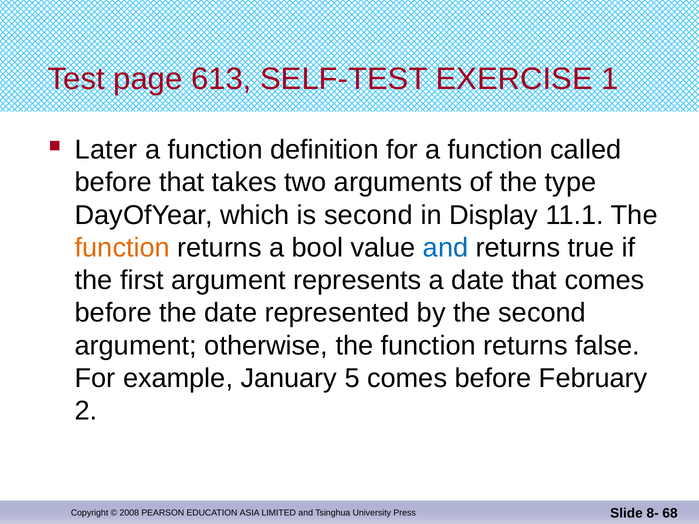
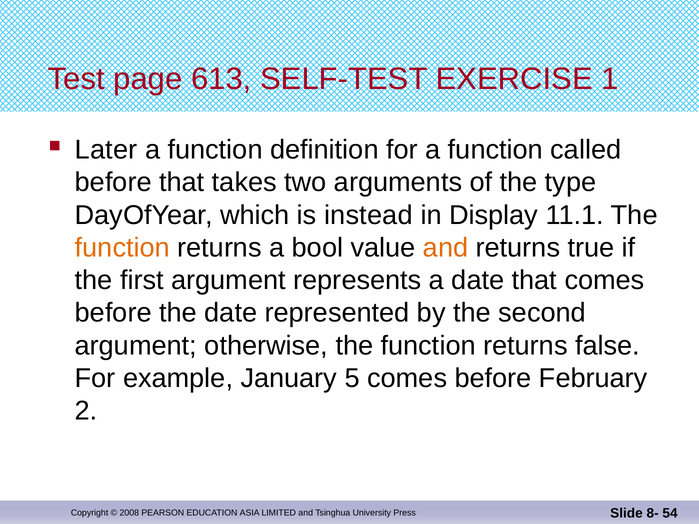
is second: second -> instead
and at (446, 248) colour: blue -> orange
68: 68 -> 54
